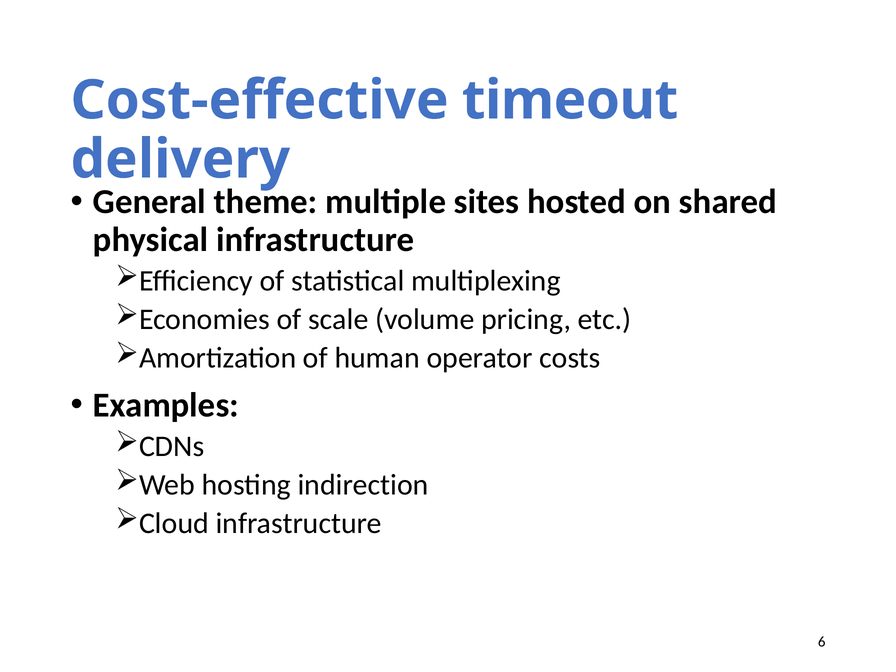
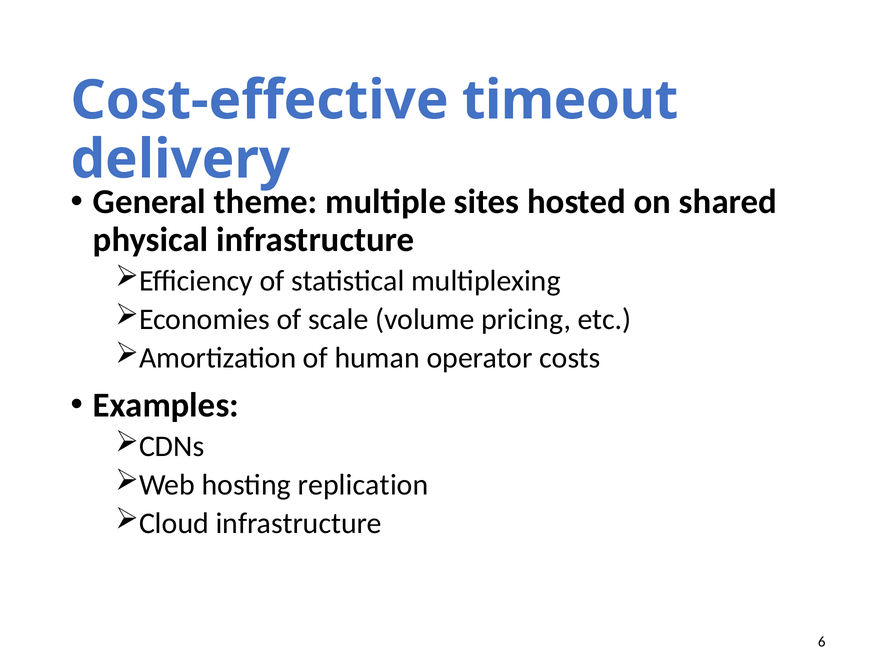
indirection: indirection -> replication
